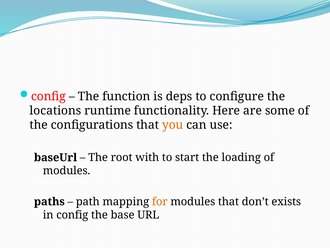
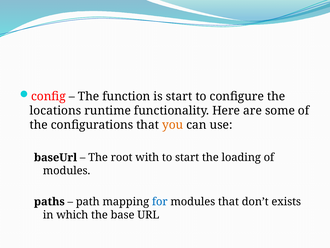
is deps: deps -> start
for colour: orange -> blue
in config: config -> which
